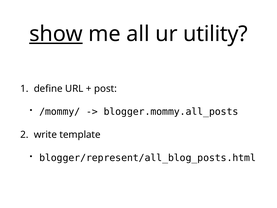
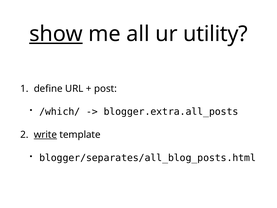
/mommy/: /mommy/ -> /which/
blogger.mommy.all_posts: blogger.mommy.all_posts -> blogger.extra.all_posts
write underline: none -> present
blogger/represent/all_blog_posts.html: blogger/represent/all_blog_posts.html -> blogger/separates/all_blog_posts.html
